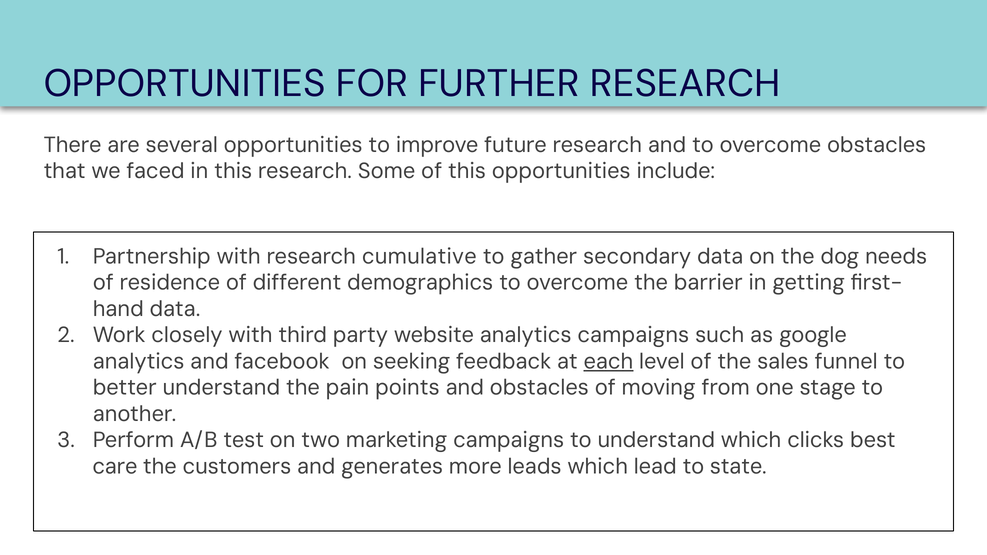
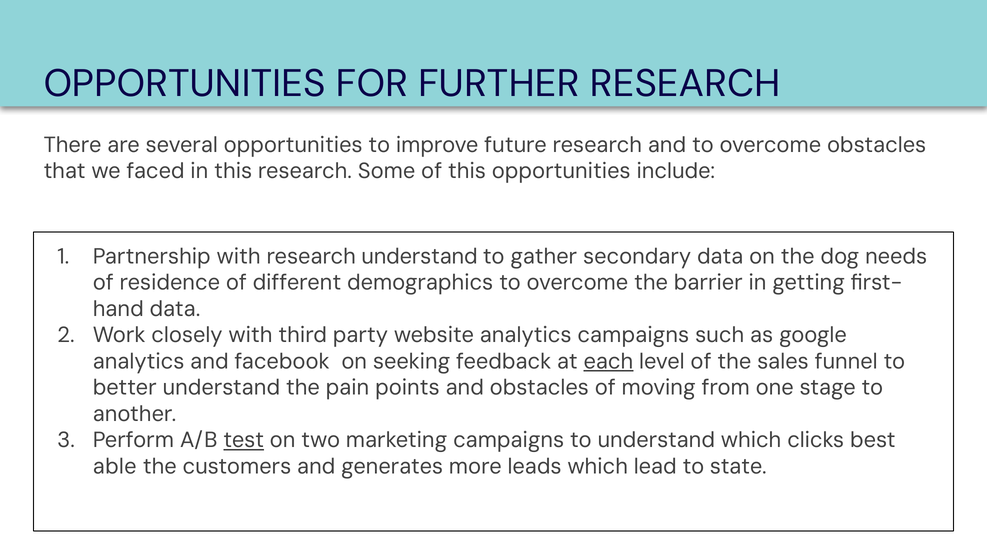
research cumulative: cumulative -> understand
test underline: none -> present
care: care -> able
